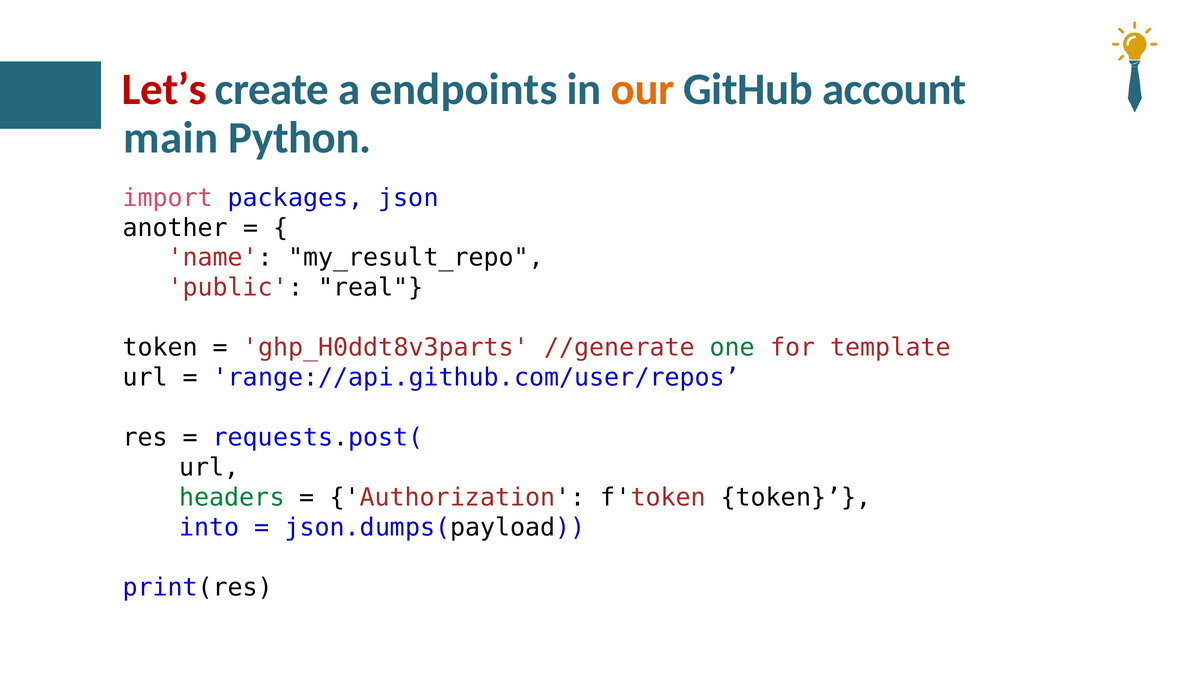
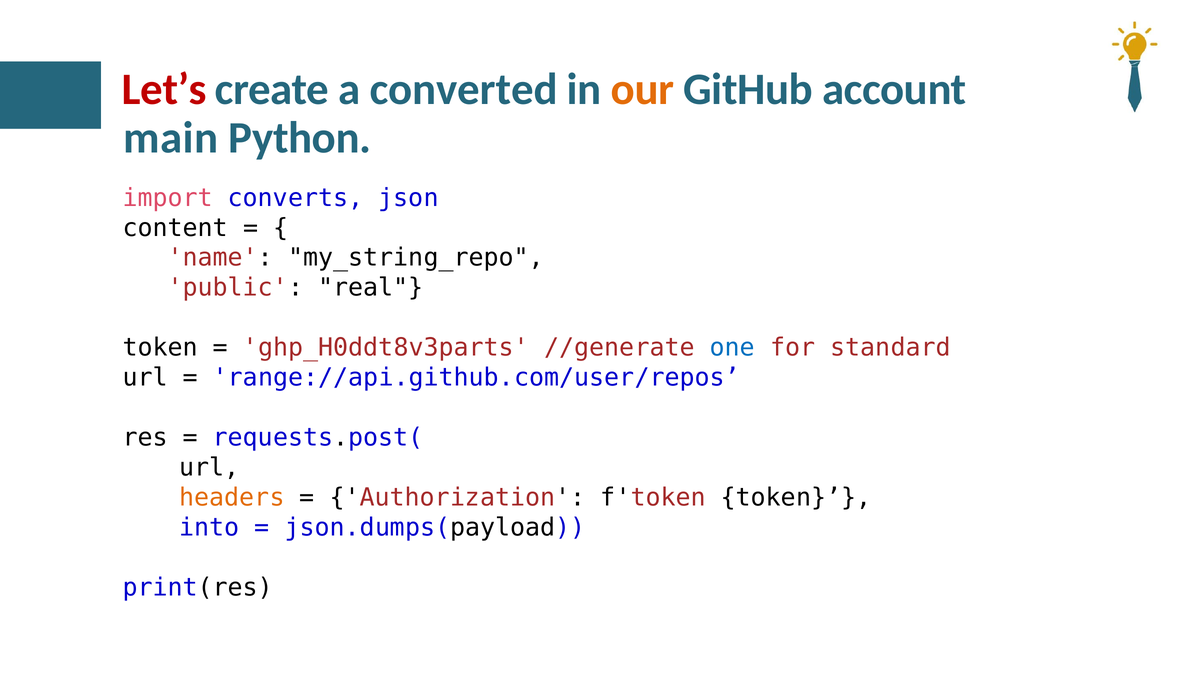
endpoints: endpoints -> converted
packages: packages -> converts
another: another -> content
my_result_repo: my_result_repo -> my_string_repo
one colour: green -> blue
template: template -> standard
headers colour: green -> orange
